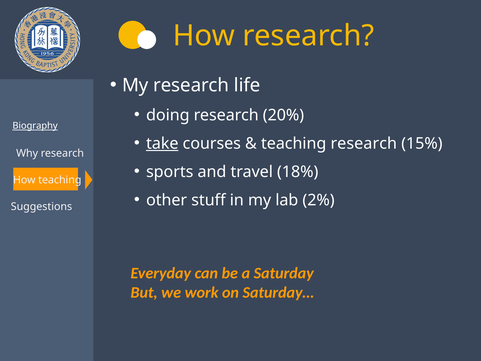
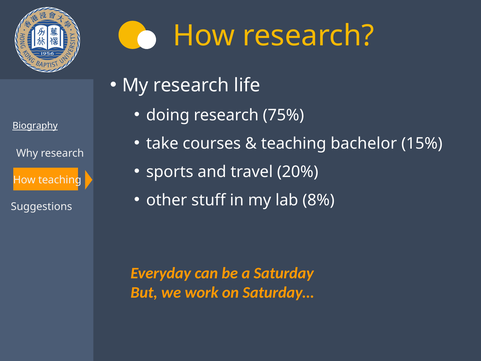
20%: 20% -> 75%
take underline: present -> none
teaching research: research -> bachelor
18%: 18% -> 20%
2%: 2% -> 8%
